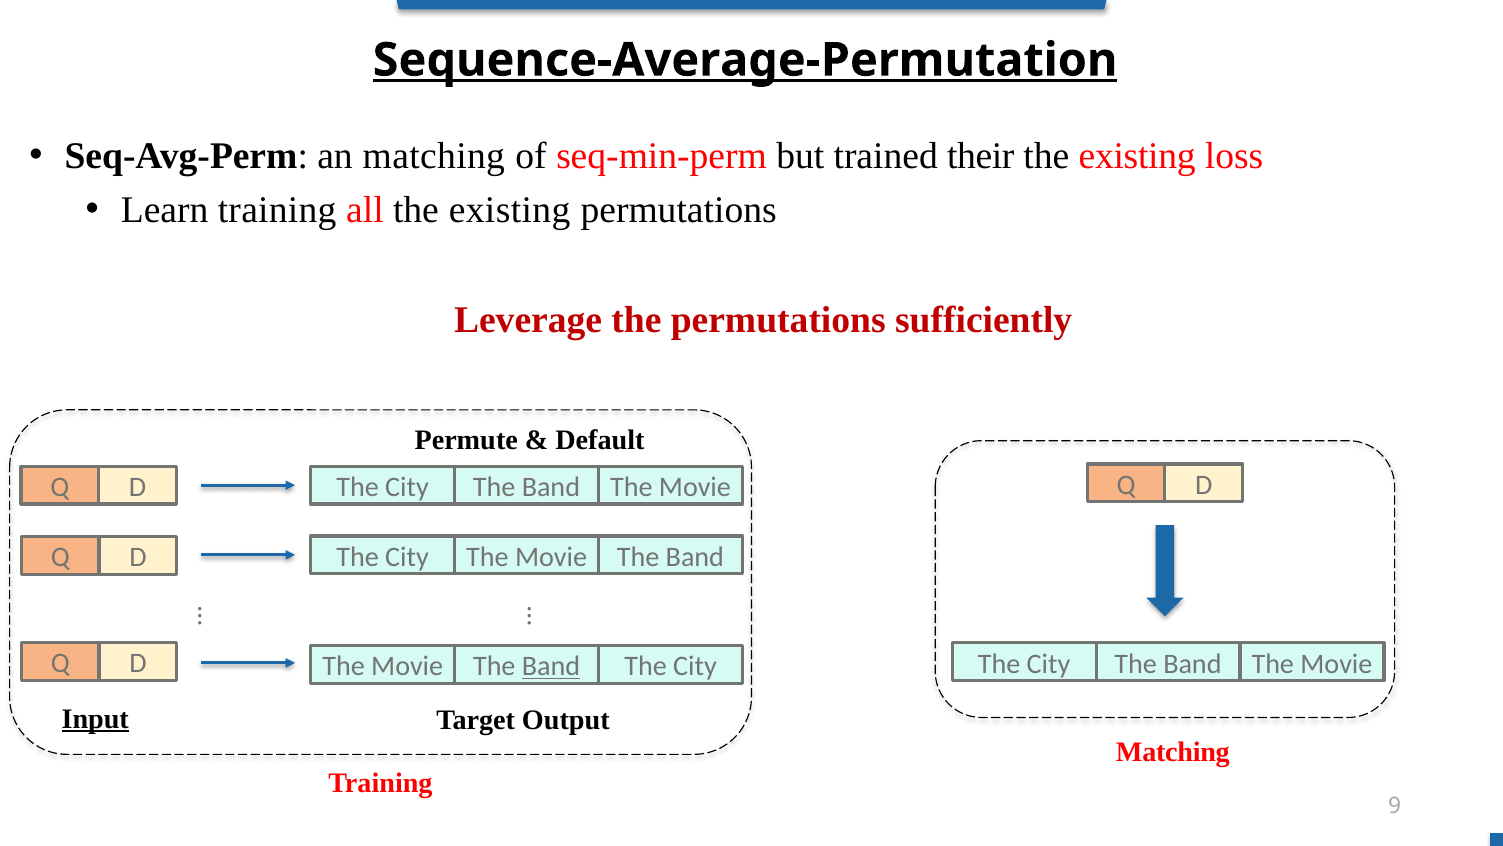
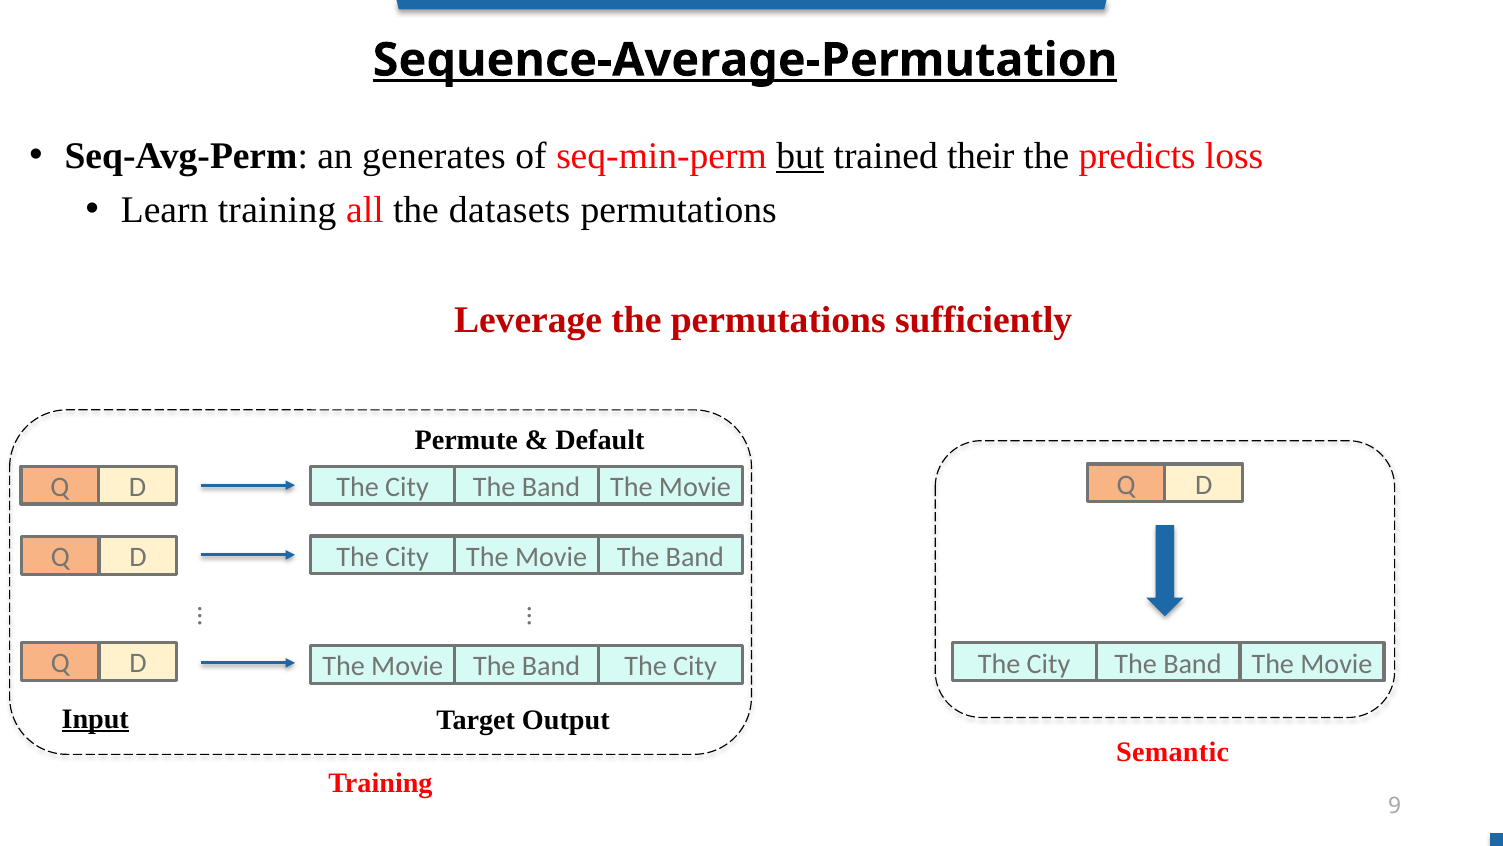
an matching: matching -> generates
but underline: none -> present
existing at (1137, 156): existing -> predicts
all the existing: existing -> datasets
Band at (551, 666) underline: present -> none
Matching at (1173, 752): Matching -> Semantic
